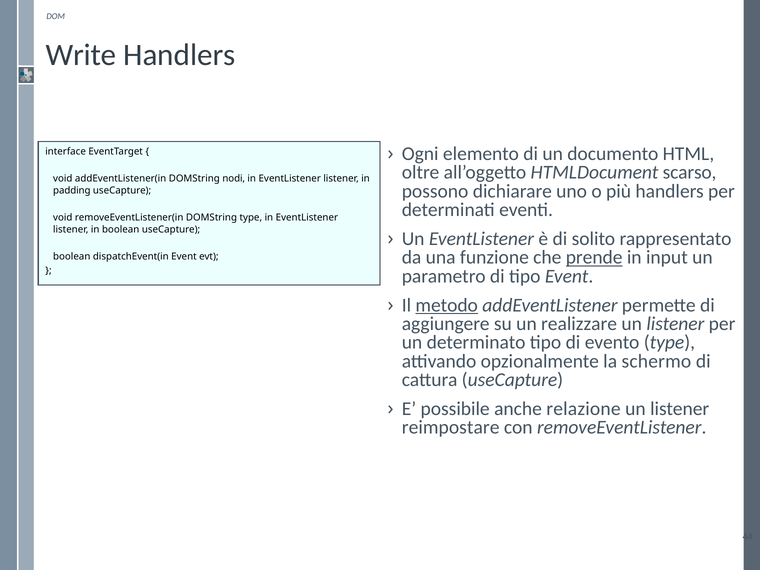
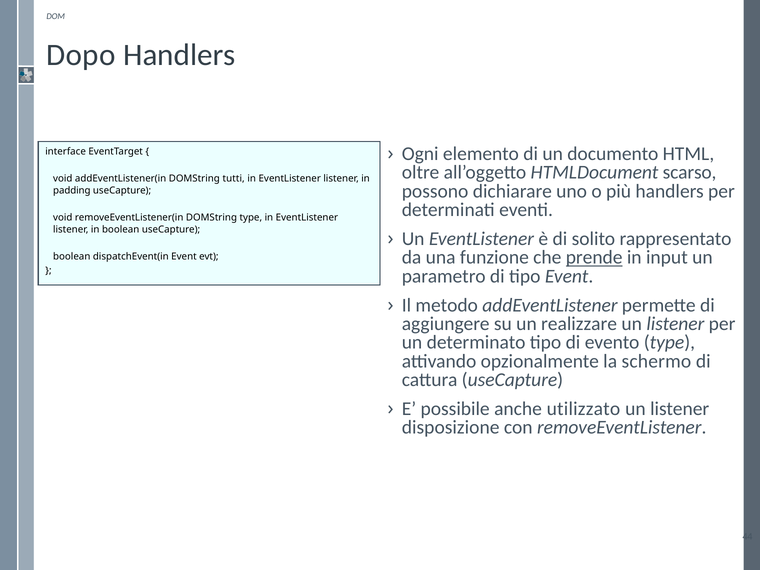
Write: Write -> Dopo
nodi: nodi -> tutti
metodo underline: present -> none
relazione: relazione -> utilizzato
reimpostare: reimpostare -> disposizione
